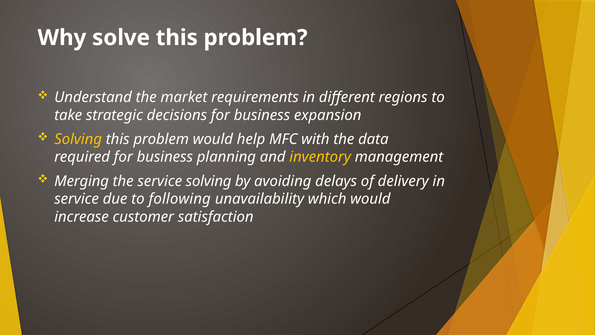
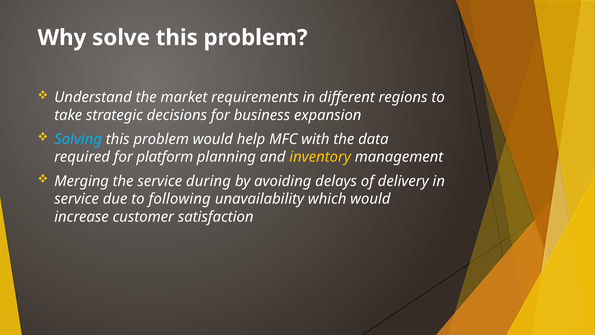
Solving at (78, 139) colour: yellow -> light blue
required for business: business -> platform
service solving: solving -> during
